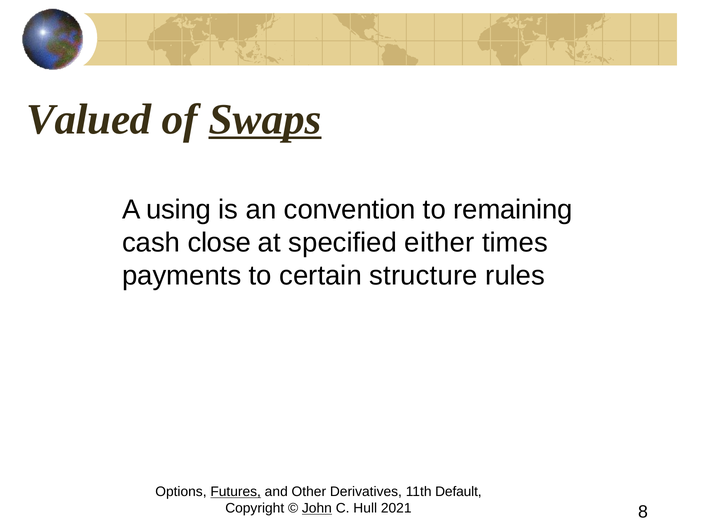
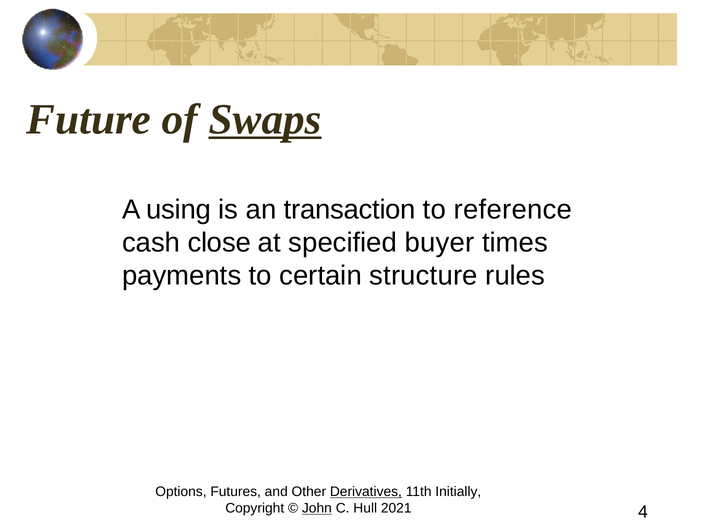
Valued: Valued -> Future
convention: convention -> transaction
remaining: remaining -> reference
either: either -> buyer
Futures underline: present -> none
Derivatives underline: none -> present
Default: Default -> Initially
8: 8 -> 4
